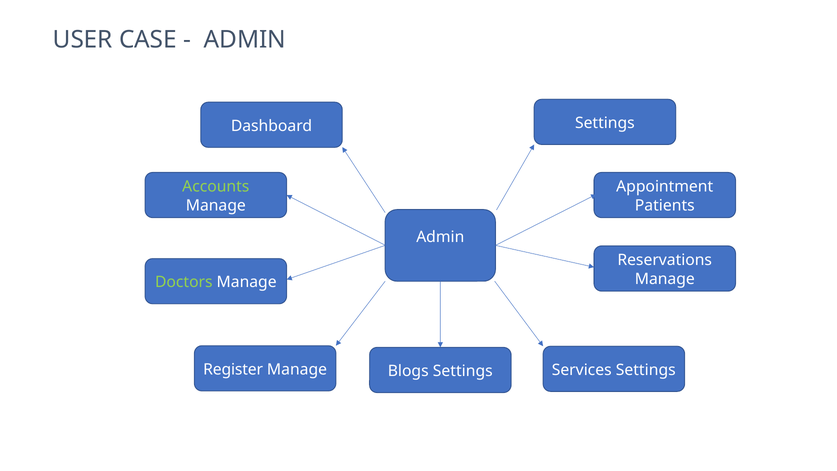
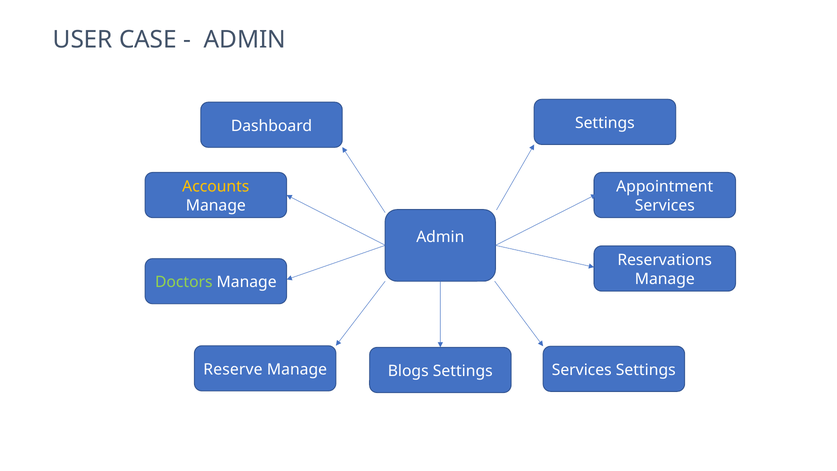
Accounts colour: light green -> yellow
Patients at (665, 205): Patients -> Services
Register: Register -> Reserve
